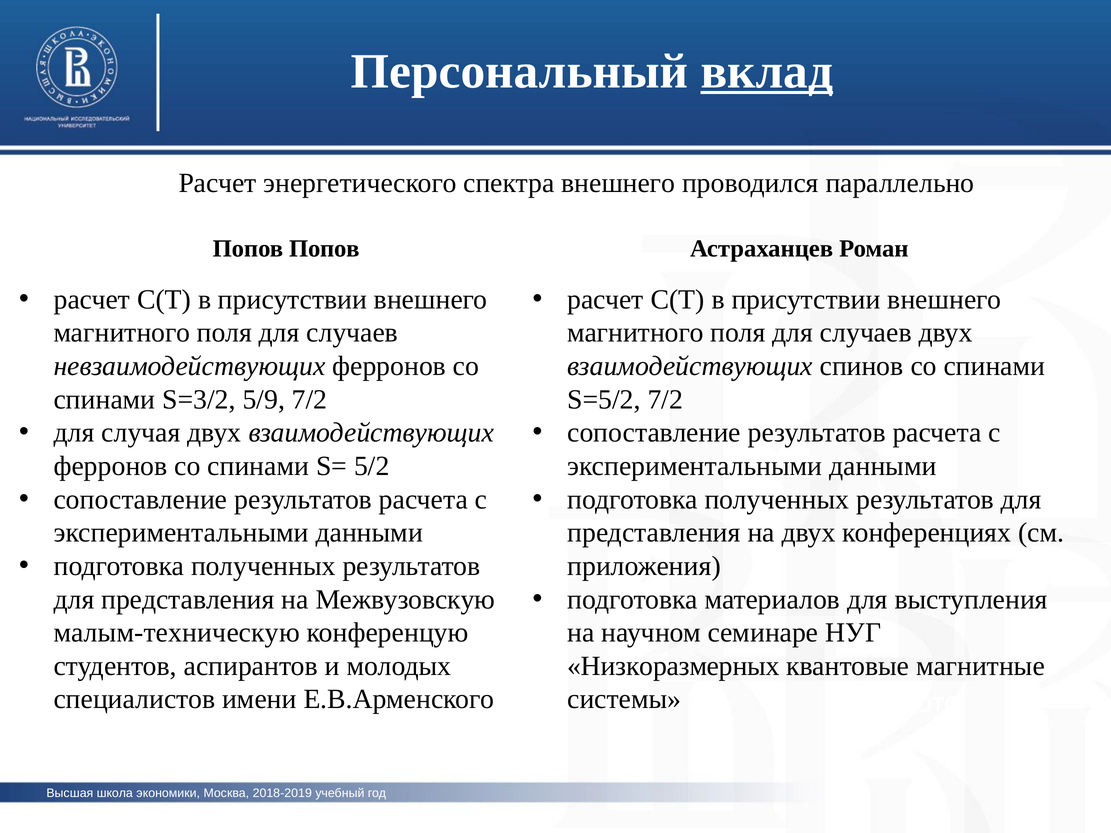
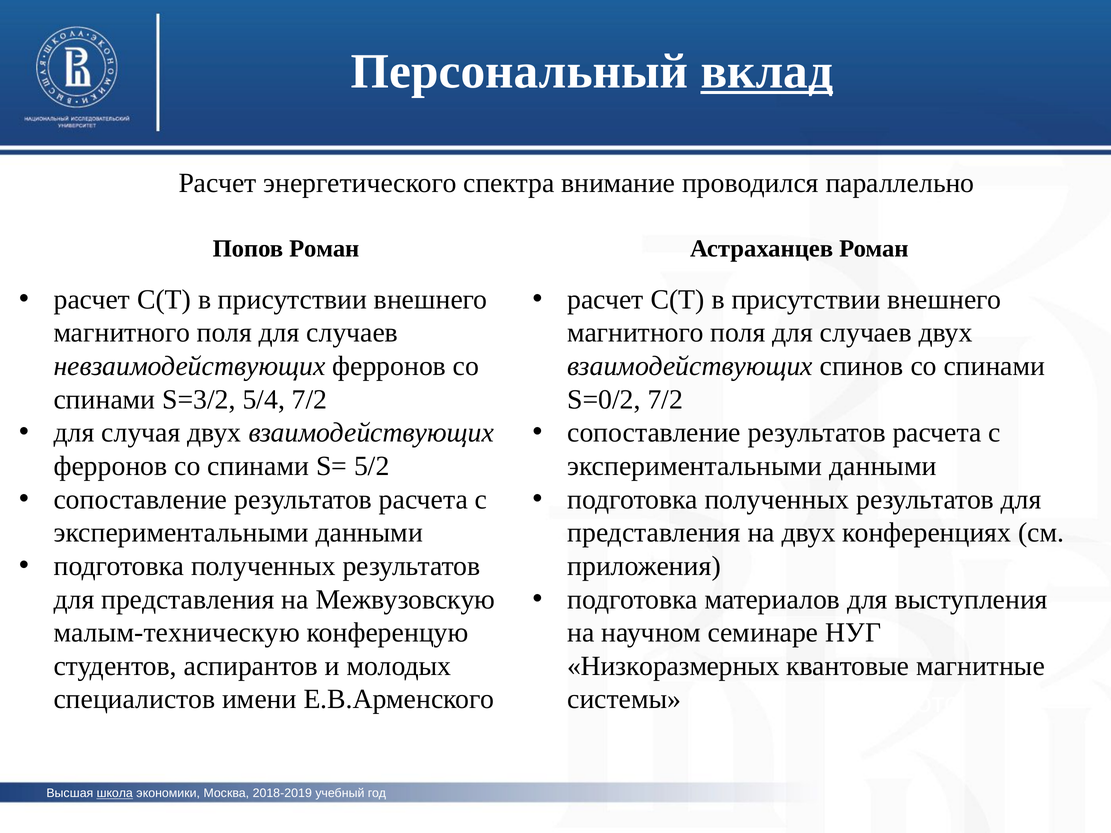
спектра внешнего: внешнего -> внимание
Попов Попов: Попов -> Роман
5/9: 5/9 -> 5/4
S=5/2: S=5/2 -> S=0/2
школа underline: none -> present
